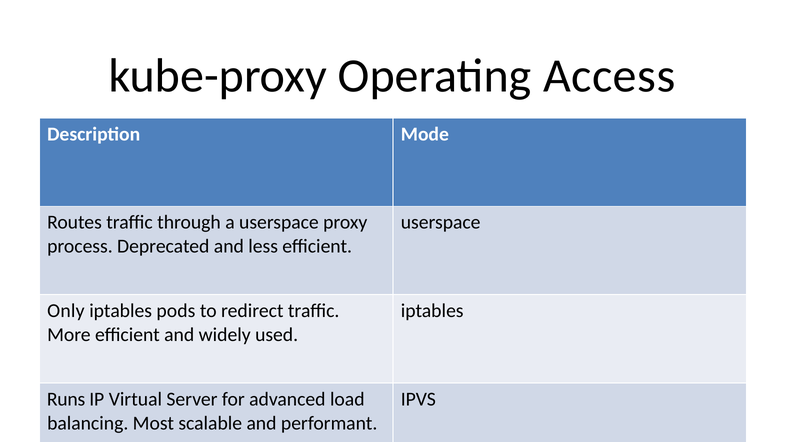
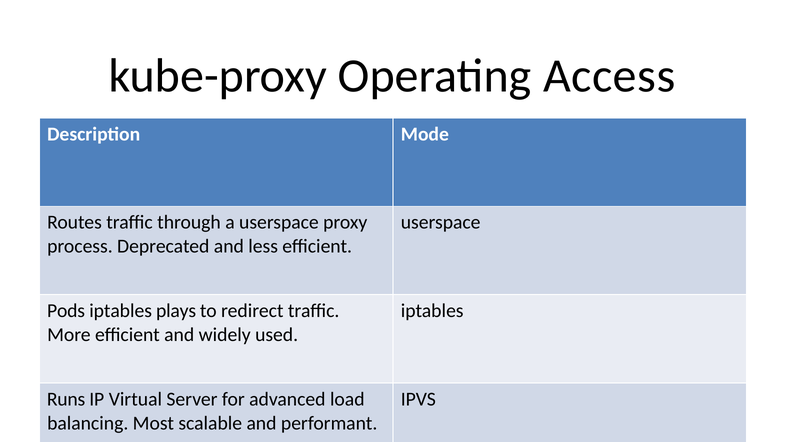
Only: Only -> Pods
pods: pods -> plays
